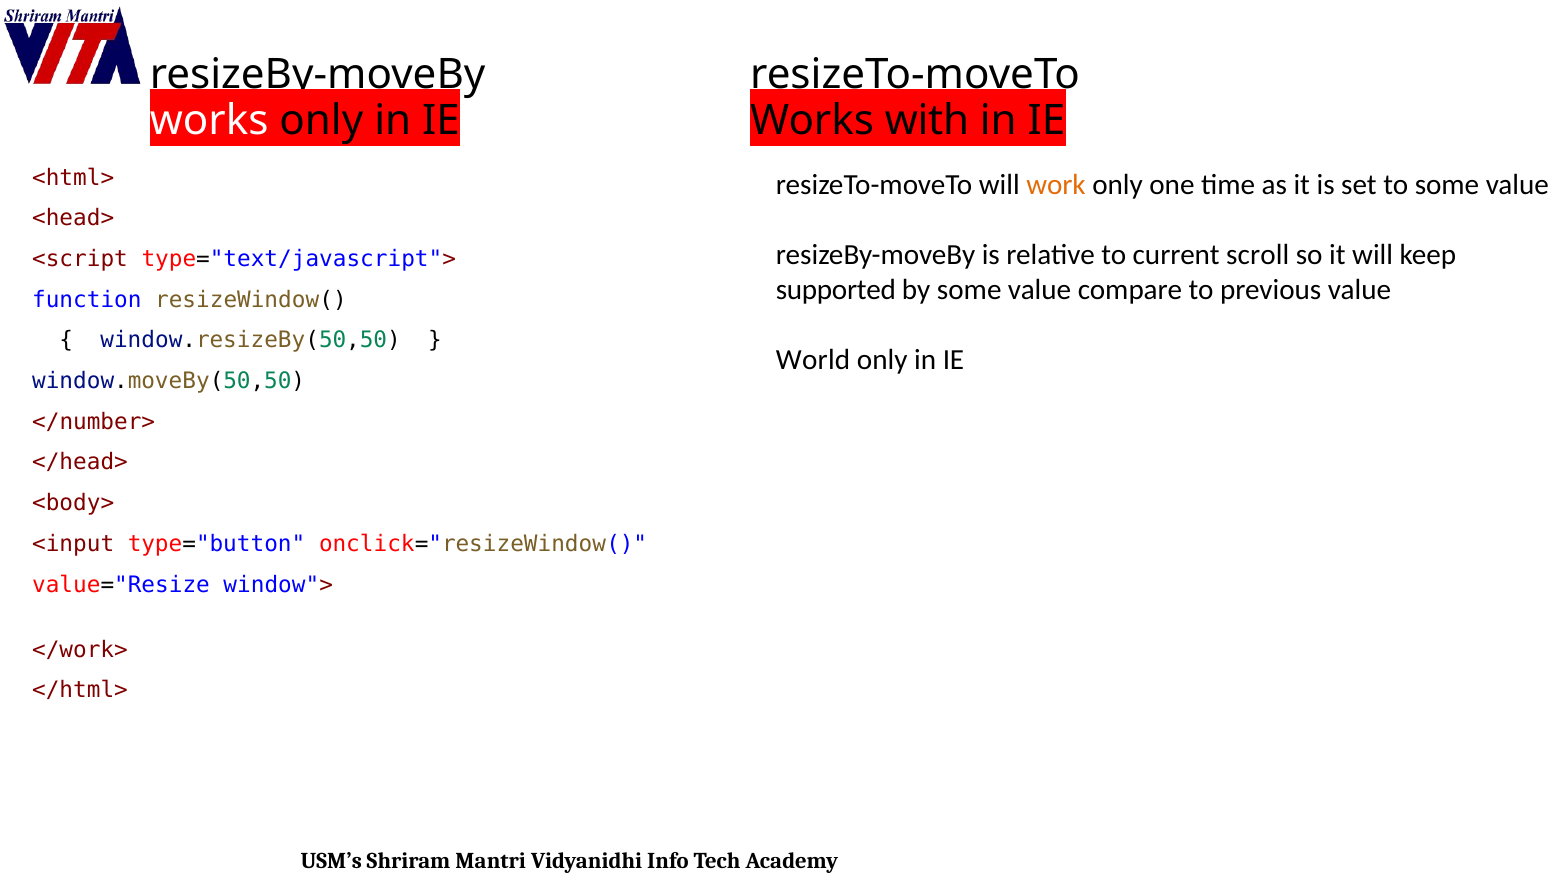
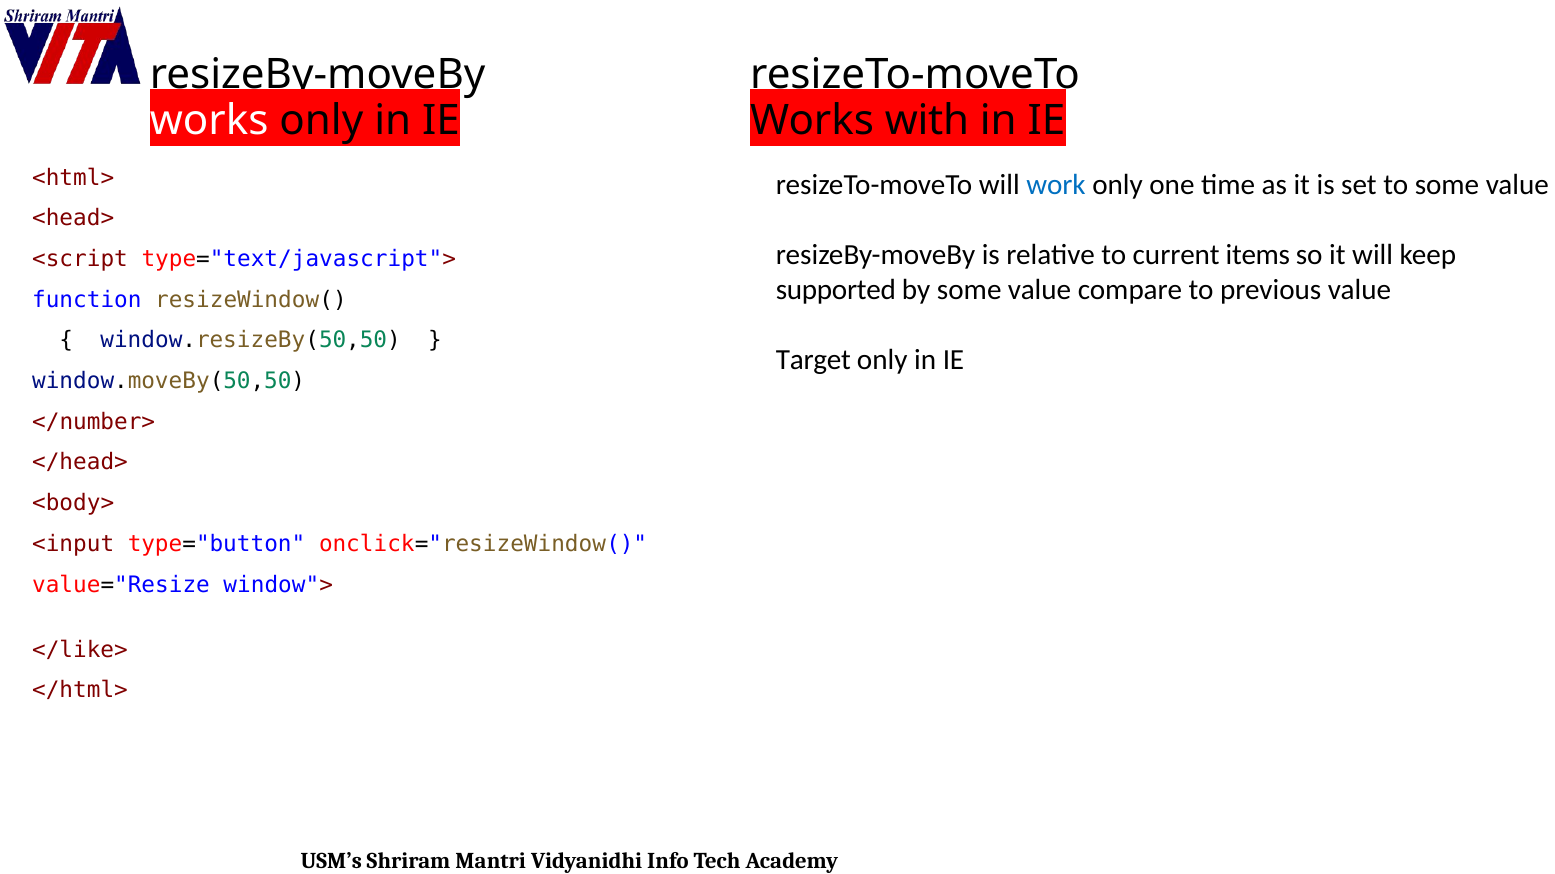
work colour: orange -> blue
scroll: scroll -> items
World: World -> Target
</work>: </work> -> </like>
